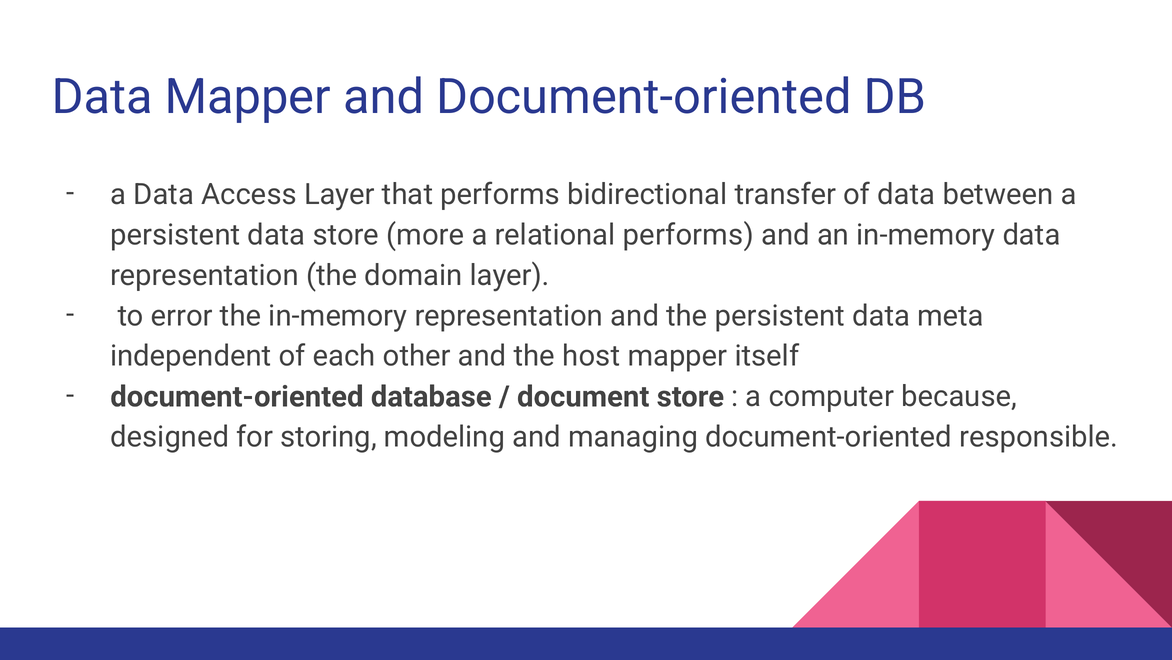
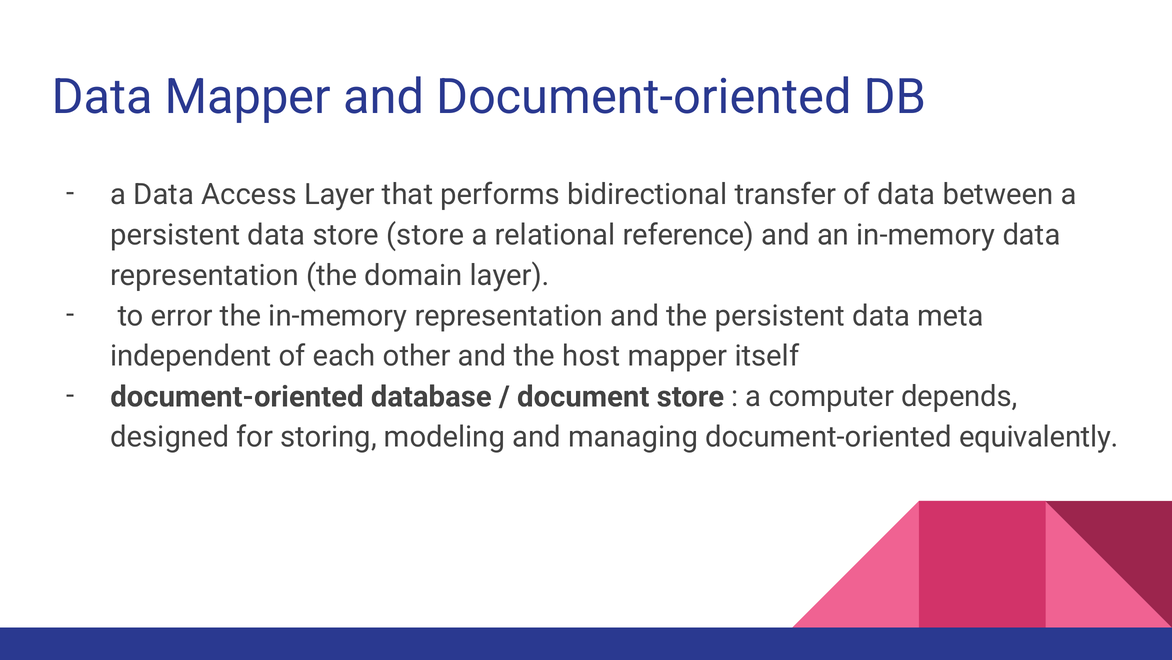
store more: more -> store
relational performs: performs -> reference
because: because -> depends
responsible: responsible -> equivalently
